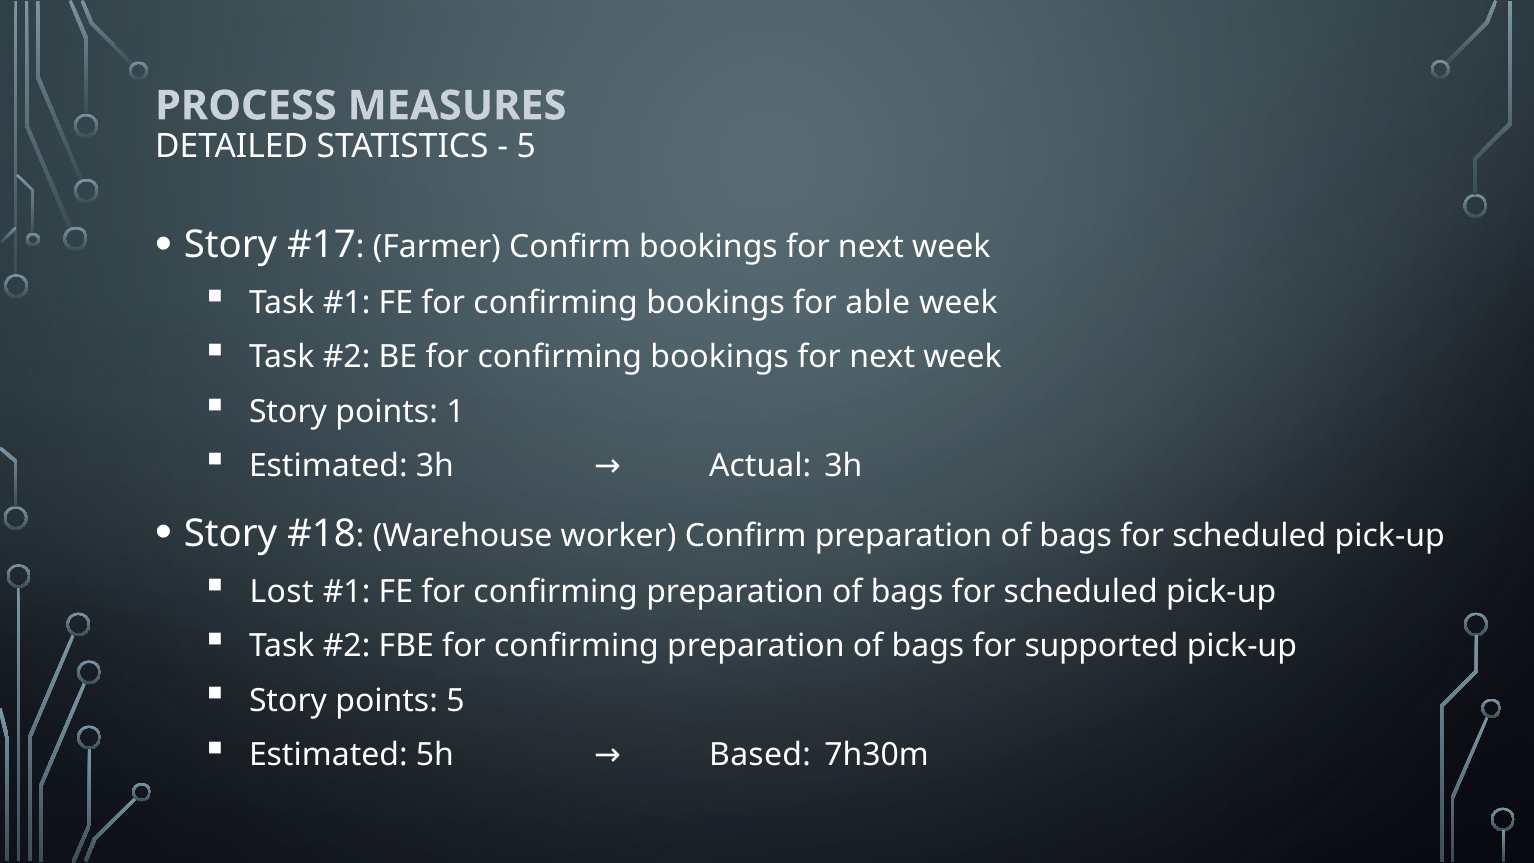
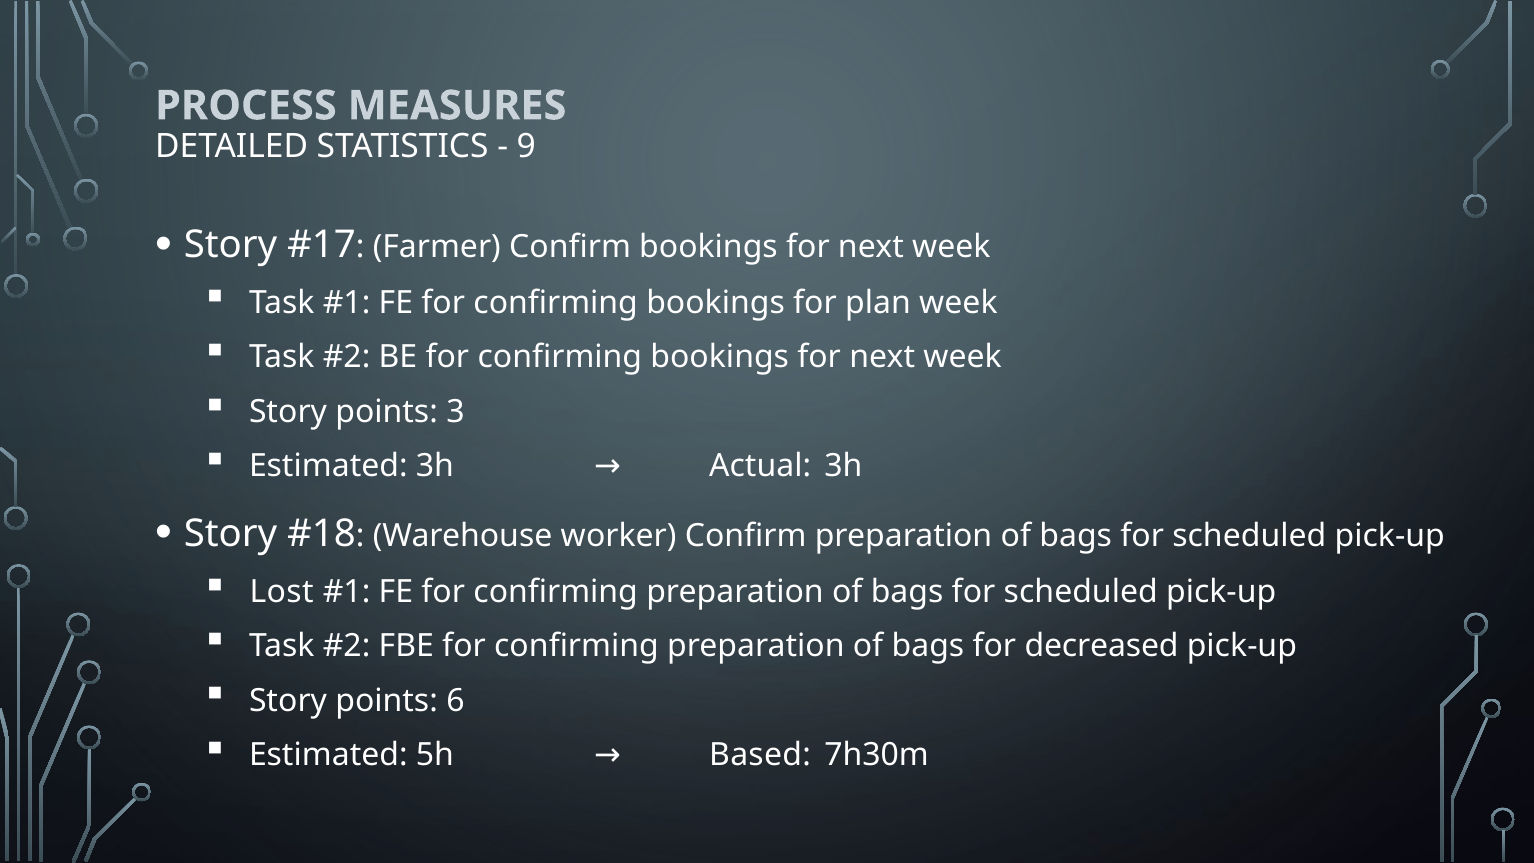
5 at (526, 146): 5 -> 9
able: able -> plan
1: 1 -> 3
supported: supported -> decreased
points 5: 5 -> 6
